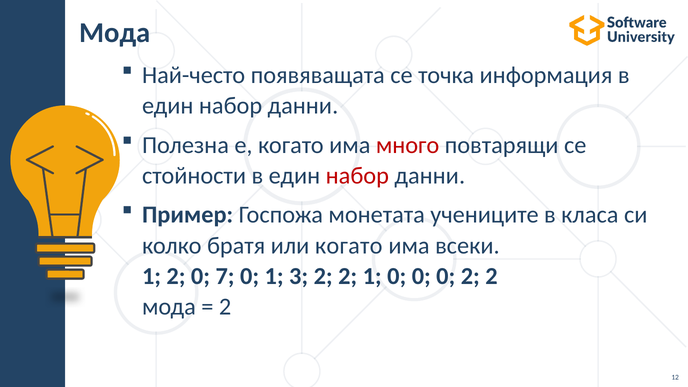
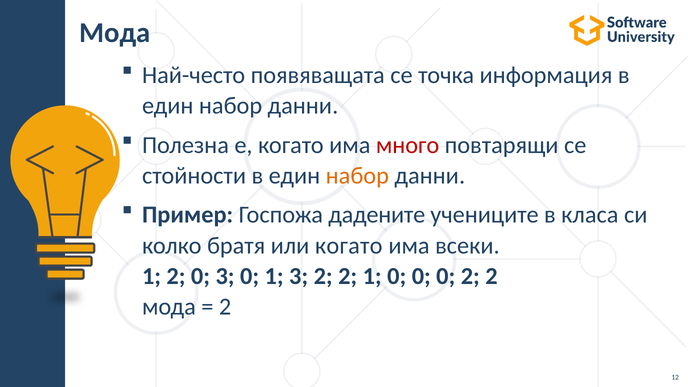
набор at (357, 176) colour: red -> orange
монетата: монетата -> дадените
0 7: 7 -> 3
